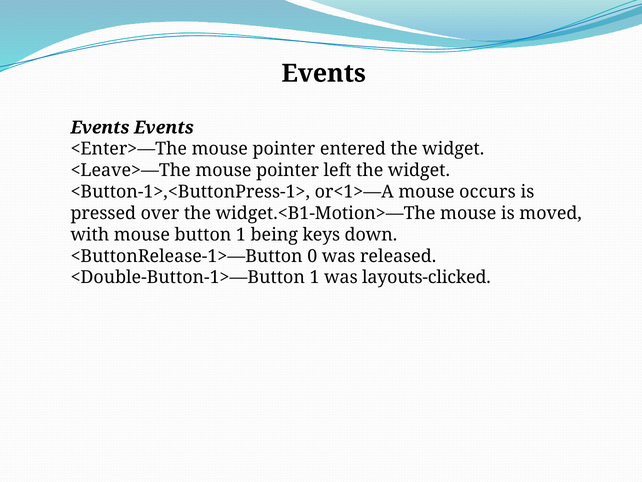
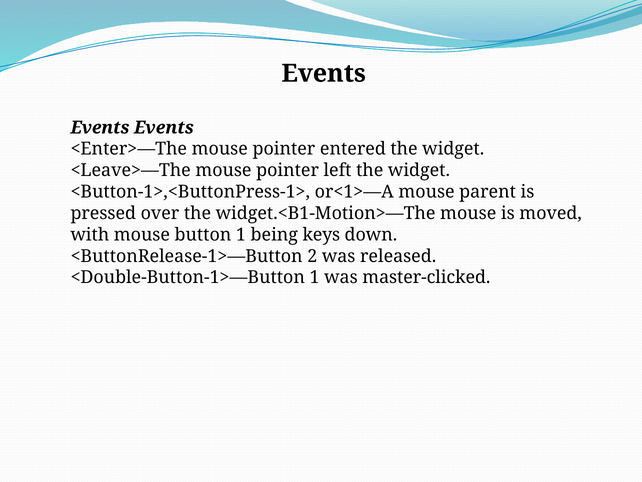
occurs: occurs -> parent
0: 0 -> 2
layouts-clicked: layouts-clicked -> master-clicked
